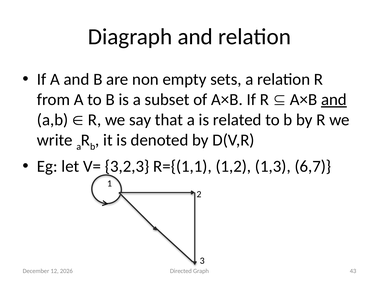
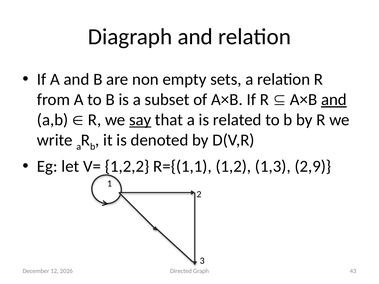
say underline: none -> present
3,2,3: 3,2,3 -> 1,2,2
6,7: 6,7 -> 2,9
